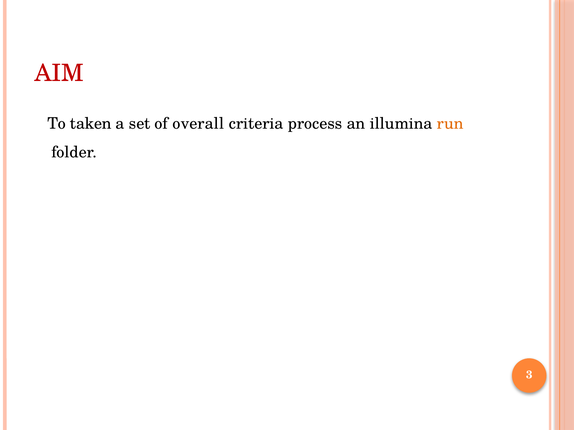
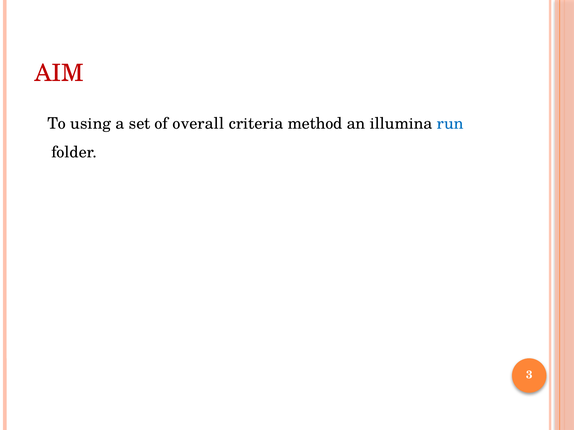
taken: taken -> using
process: process -> method
run colour: orange -> blue
